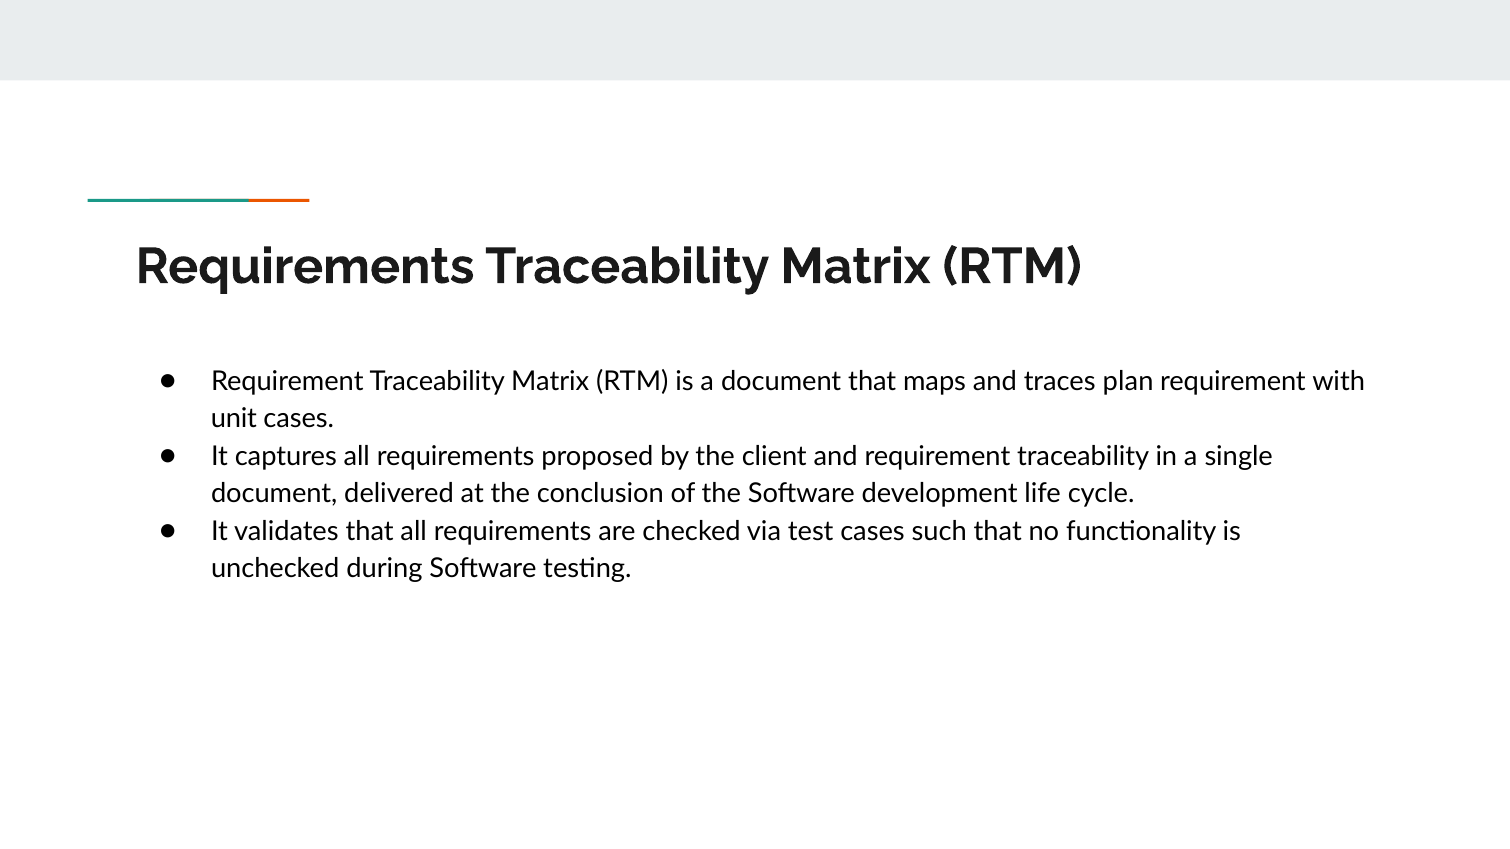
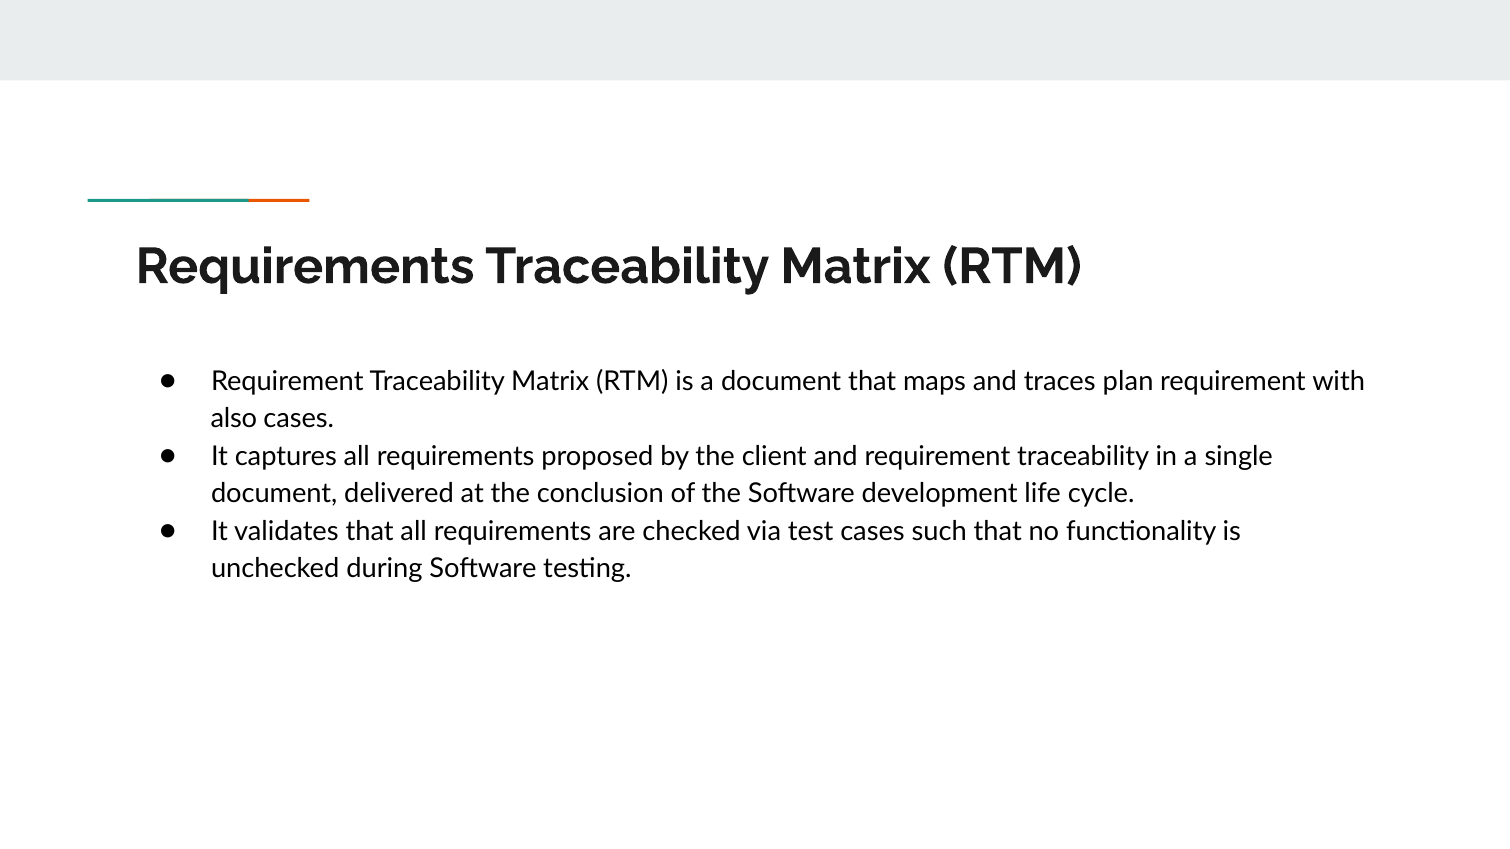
unit: unit -> also
